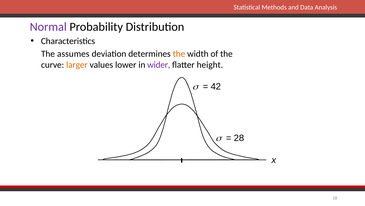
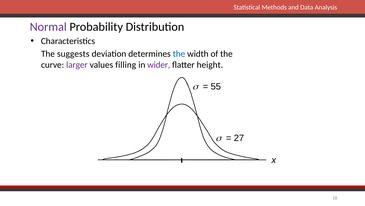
assumes: assumes -> suggests
the at (179, 54) colour: orange -> blue
larger colour: orange -> purple
lower: lower -> filling
42: 42 -> 55
28: 28 -> 27
